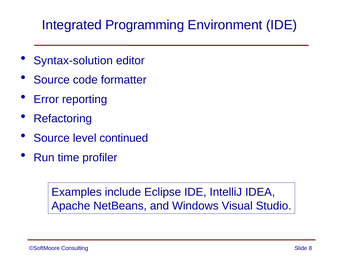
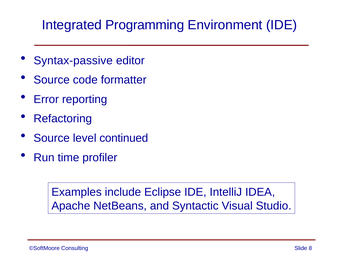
Syntax-solution: Syntax-solution -> Syntax-passive
Windows: Windows -> Syntactic
